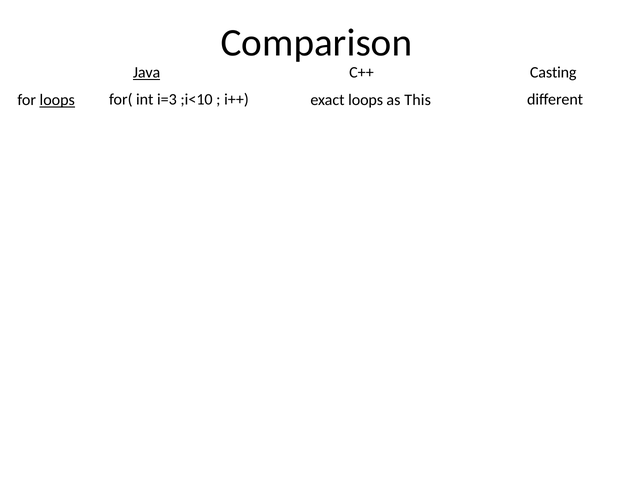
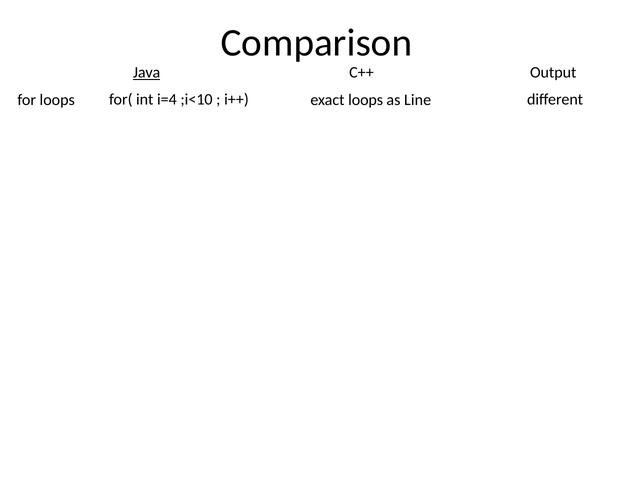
Casting: Casting -> Output
loops at (57, 100) underline: present -> none
i=3: i=3 -> i=4
This: This -> Line
